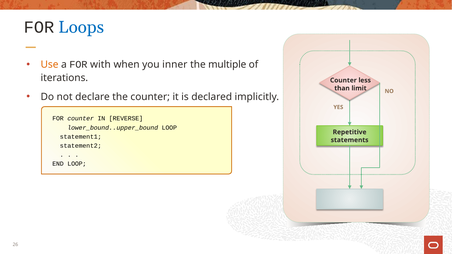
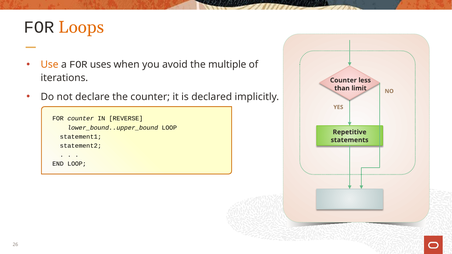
Loops colour: blue -> orange
with: with -> uses
inner: inner -> avoid
